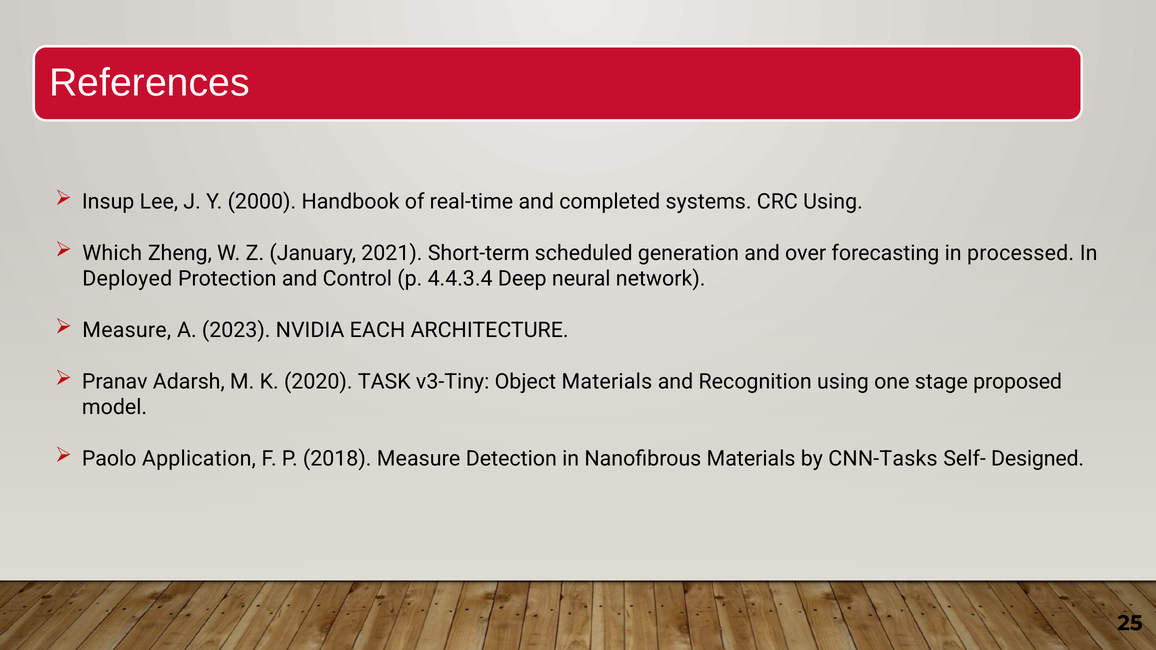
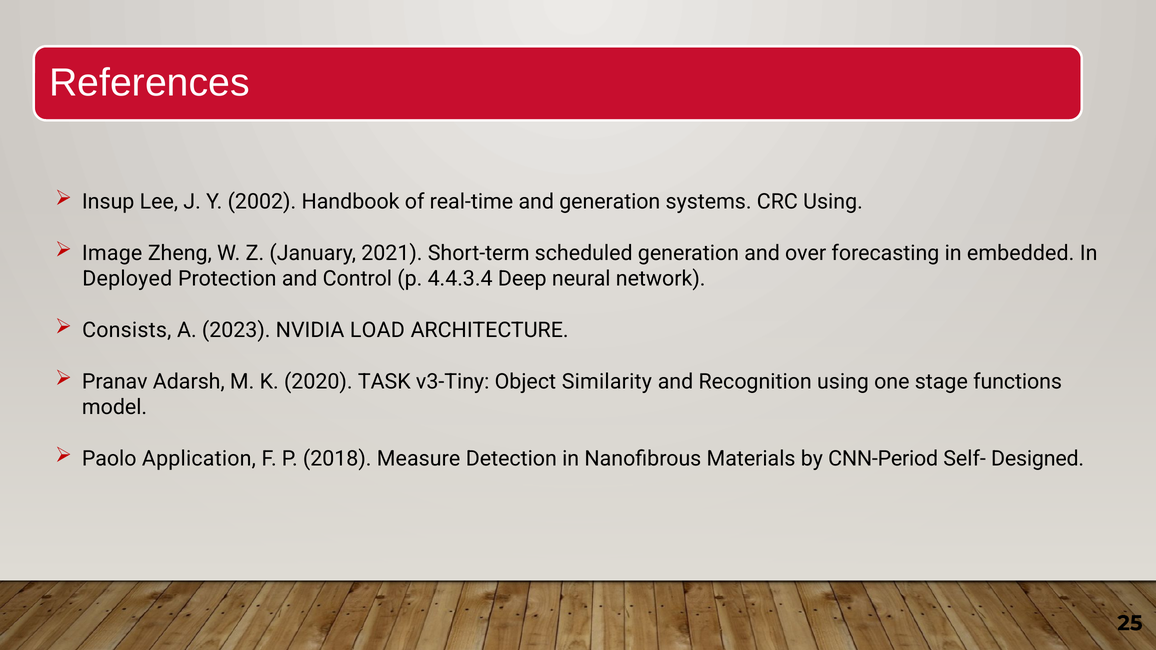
2000: 2000 -> 2002
and completed: completed -> generation
Which: Which -> Image
processed: processed -> embedded
Measure at (127, 330): Measure -> Consists
EACH: EACH -> LOAD
Object Materials: Materials -> Similarity
proposed: proposed -> functions
CNN-Tasks: CNN-Tasks -> CNN-Period
